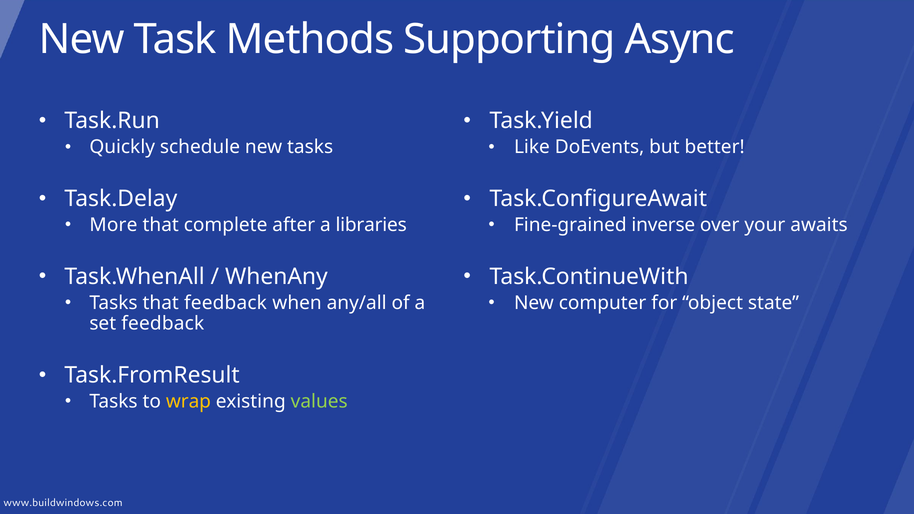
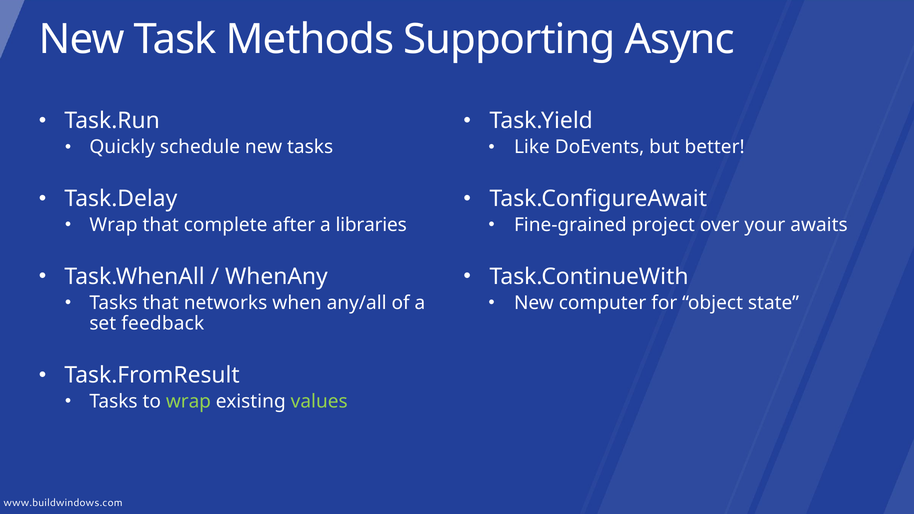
More at (113, 225): More -> Wrap
inverse: inverse -> project
that feedback: feedback -> networks
wrap at (188, 402) colour: yellow -> light green
